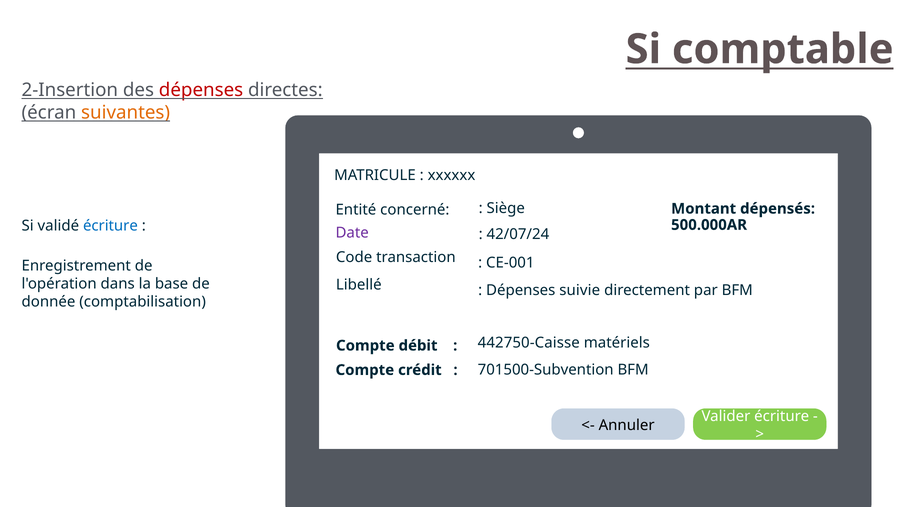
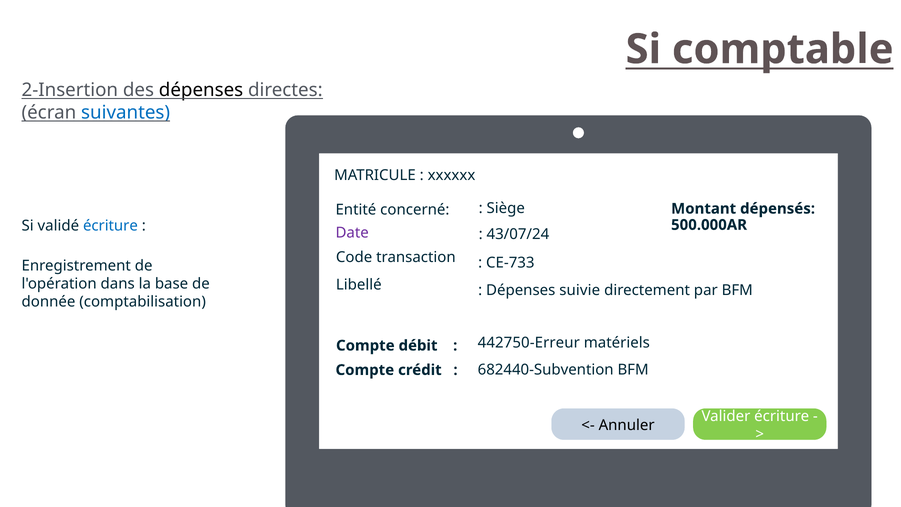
dépenses at (201, 90) colour: red -> black
suivantes colour: orange -> blue
42/07/24: 42/07/24 -> 43/07/24
CE-001: CE-001 -> CE-733
442750-Caisse: 442750-Caisse -> 442750-Erreur
701500-Subvention: 701500-Subvention -> 682440-Subvention
